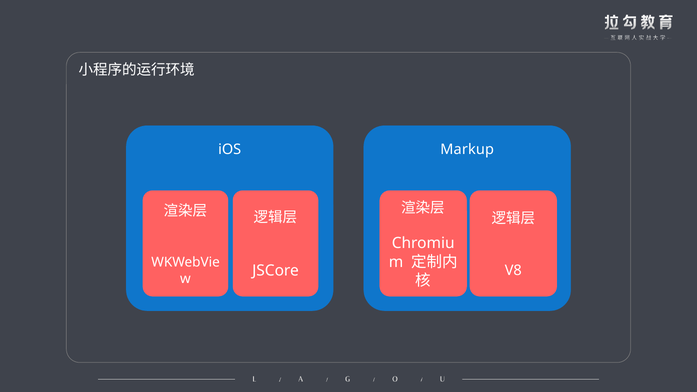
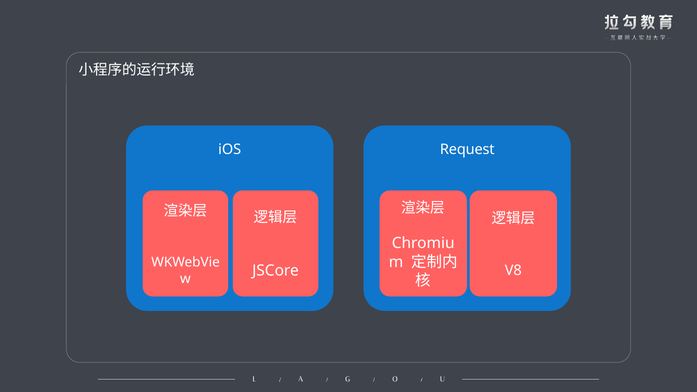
Markup: Markup -> Request
